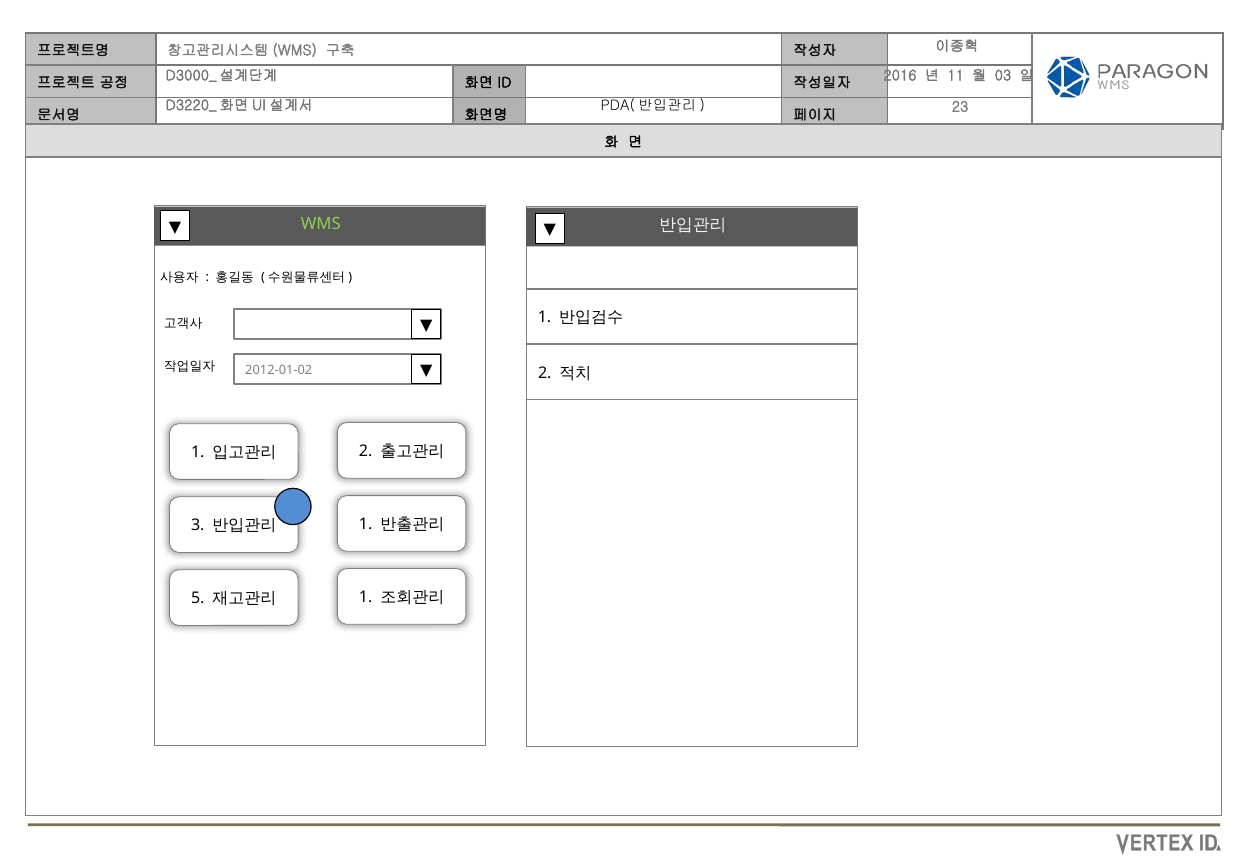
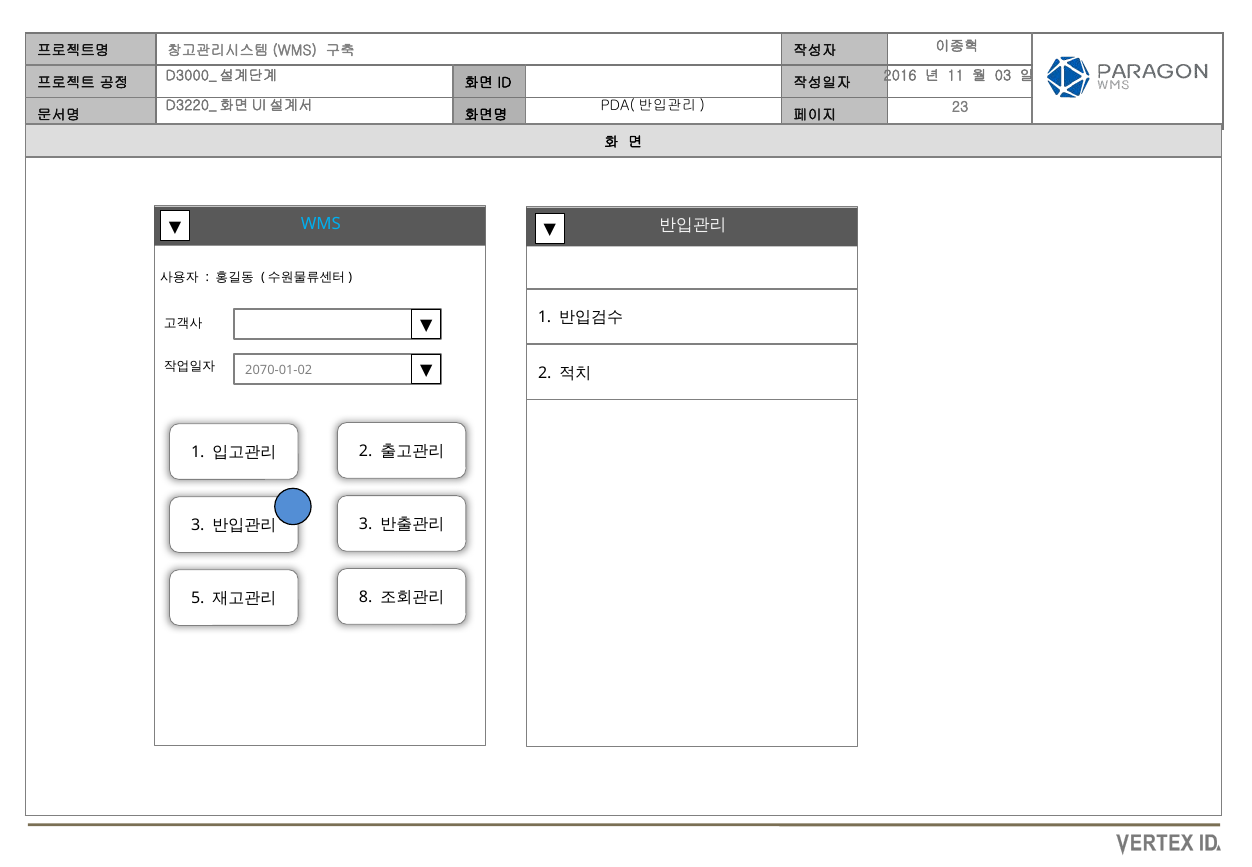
WMS at (321, 224) colour: light green -> light blue
2012-01-02: 2012-01-02 -> 2070-01-02
1 at (366, 524): 1 -> 3
1 at (366, 597): 1 -> 8
